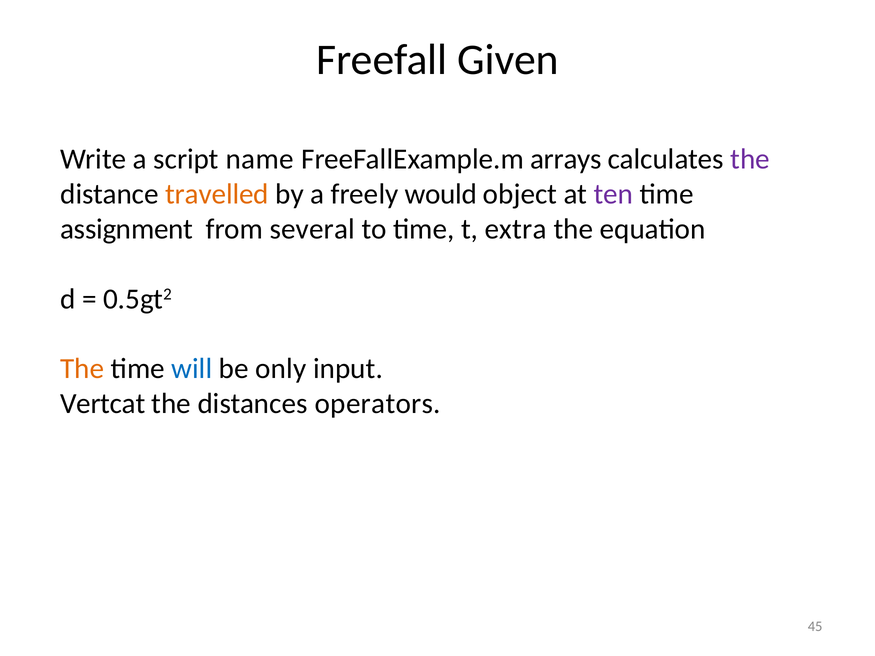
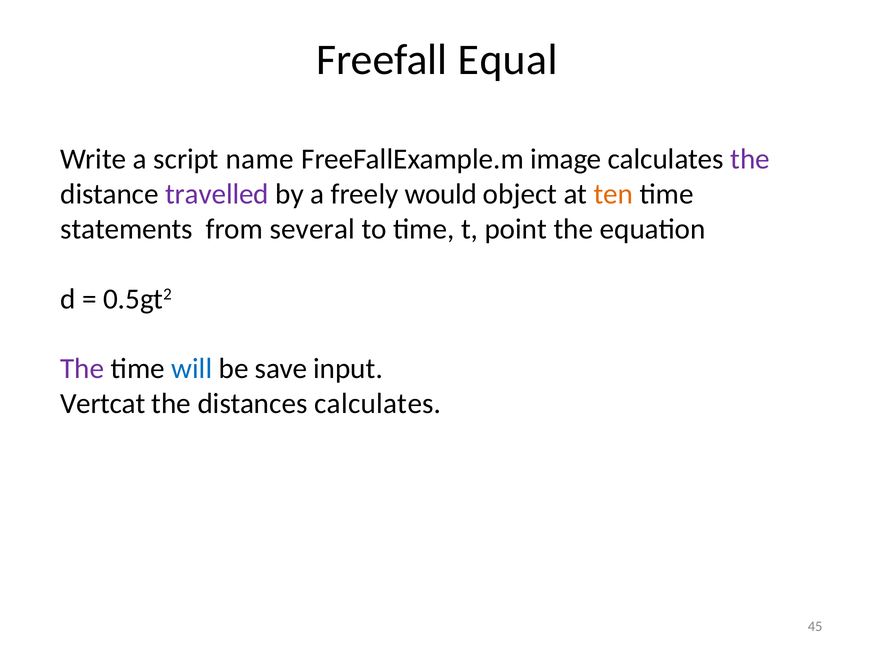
Given: Given -> Equal
arrays: arrays -> image
travelled colour: orange -> purple
ten colour: purple -> orange
assignment: assignment -> statements
extra: extra -> point
The at (82, 369) colour: orange -> purple
only: only -> save
distances operators: operators -> calculates
